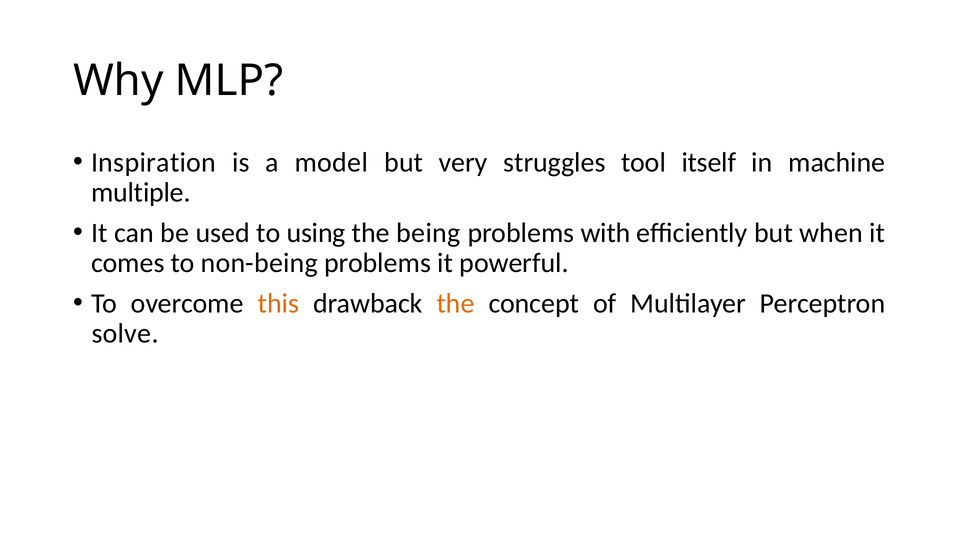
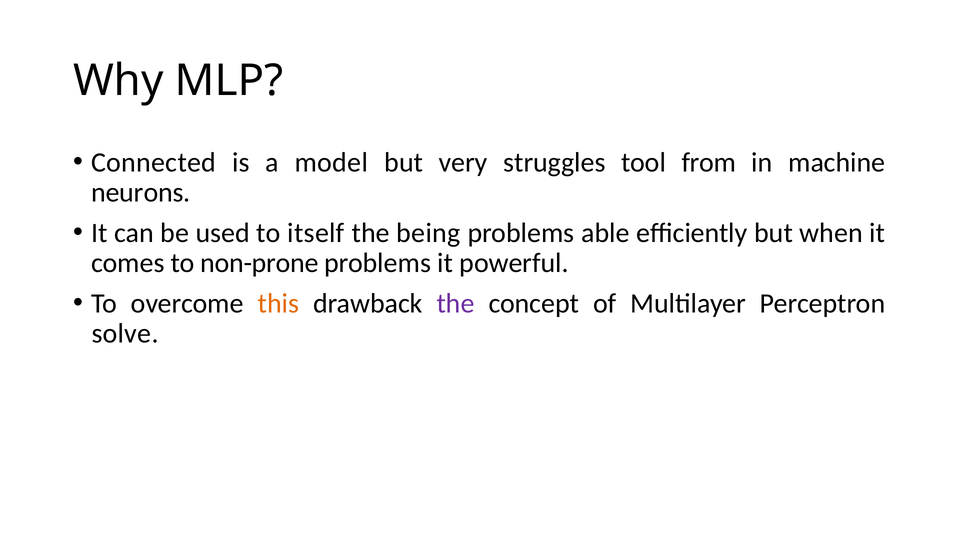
Inspiration: Inspiration -> Connected
itself: itself -> from
multiple: multiple -> neurons
using: using -> itself
with: with -> able
non-being: non-being -> non-prone
the at (456, 303) colour: orange -> purple
